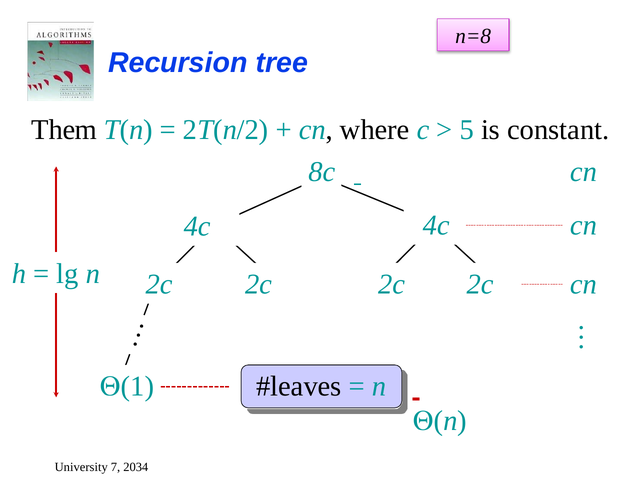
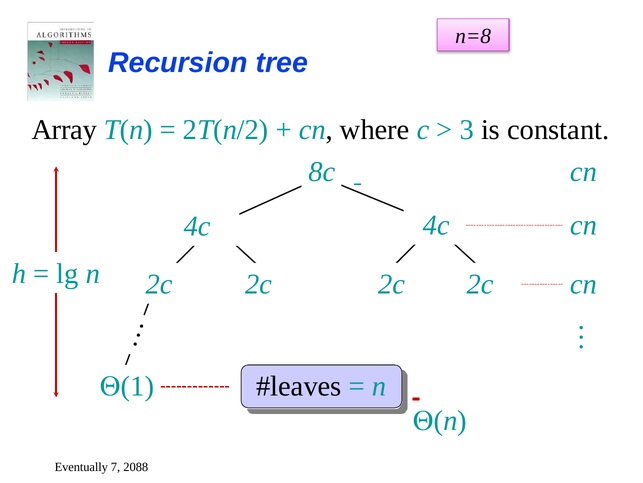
Them: Them -> Array
5: 5 -> 3
University: University -> Eventually
2034: 2034 -> 2088
